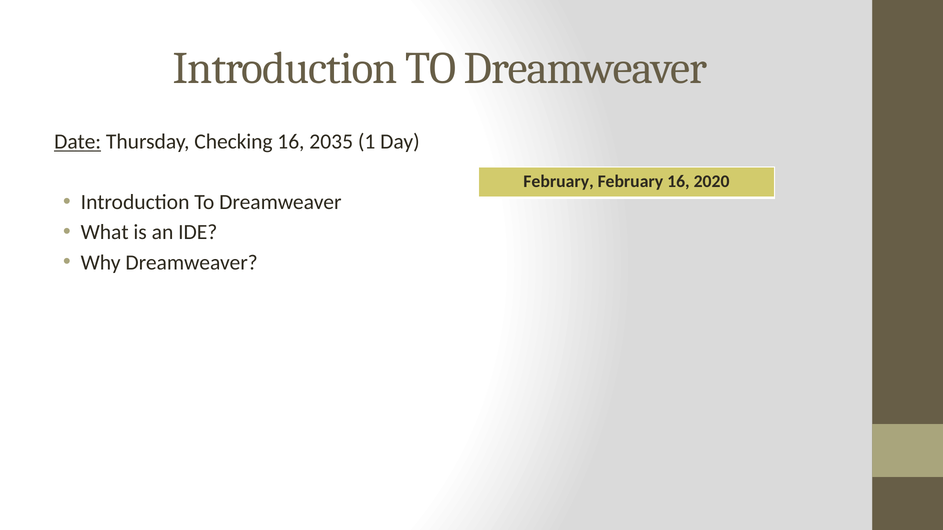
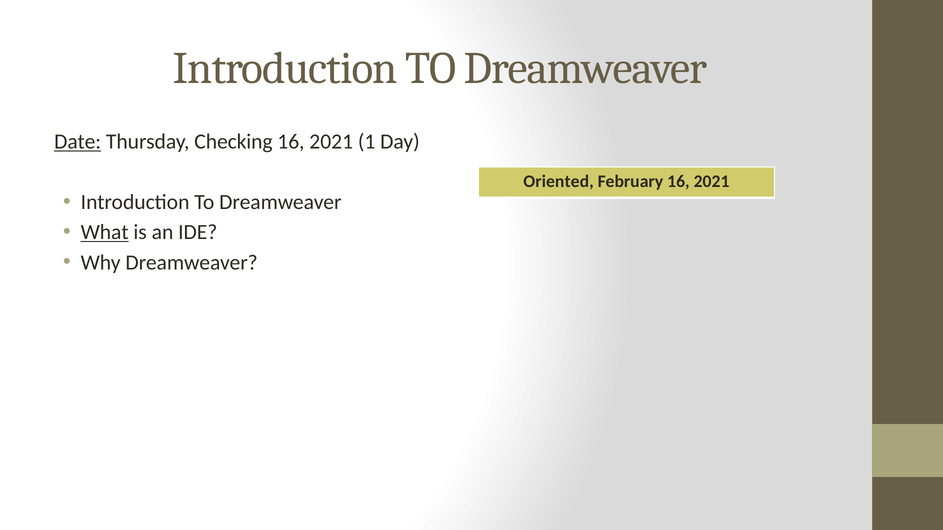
2035 at (331, 142): 2035 -> 2021
February at (559, 182): February -> Oriented
February 16 2020: 2020 -> 2021
What underline: none -> present
